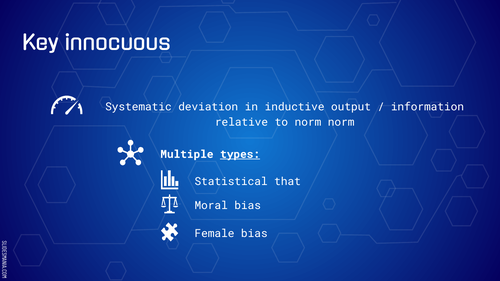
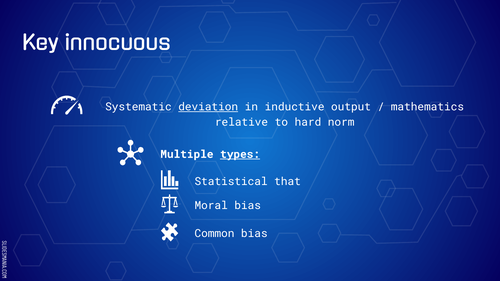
deviation underline: none -> present
information: information -> mathematics
to norm: norm -> hard
Female: Female -> Common
